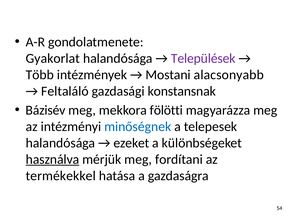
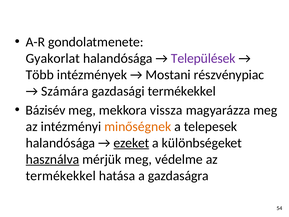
alacsonyabb: alacsonyabb -> részvénypiac
Feltaláló: Feltaláló -> Számára
gazdasági konstansnak: konstansnak -> termékekkel
fölötti: fölötti -> vissza
minőségnek colour: blue -> orange
ezeket underline: none -> present
fordítani: fordítani -> védelme
